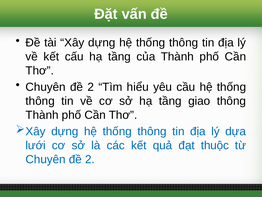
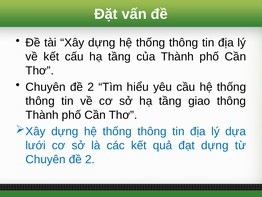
đạt thuộc: thuộc -> dựng
